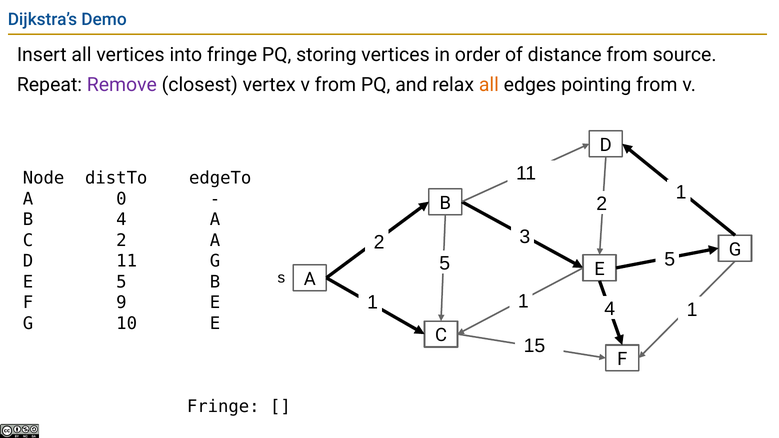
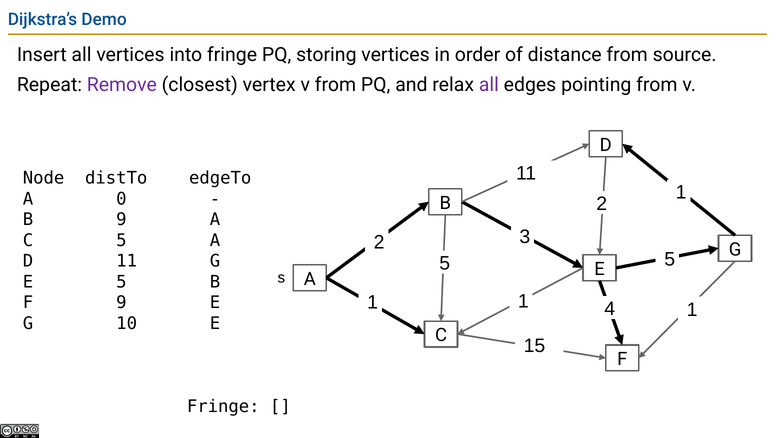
all at (489, 85) colour: orange -> purple
B 4: 4 -> 9
C 2: 2 -> 5
